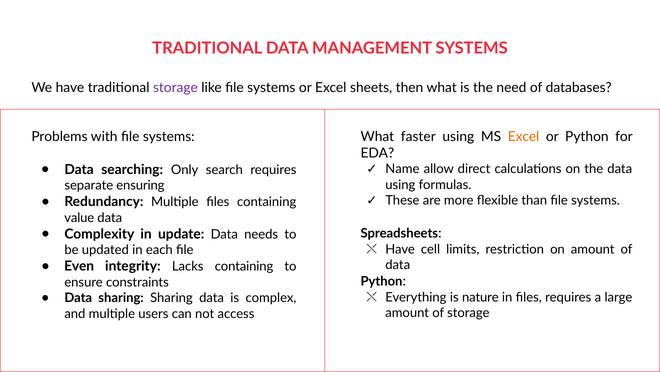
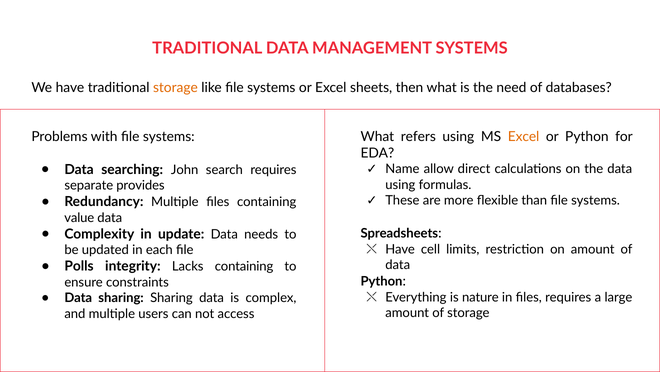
storage at (175, 88) colour: purple -> orange
faster: faster -> refers
Only: Only -> John
ensuring: ensuring -> provides
Even: Even -> Polls
